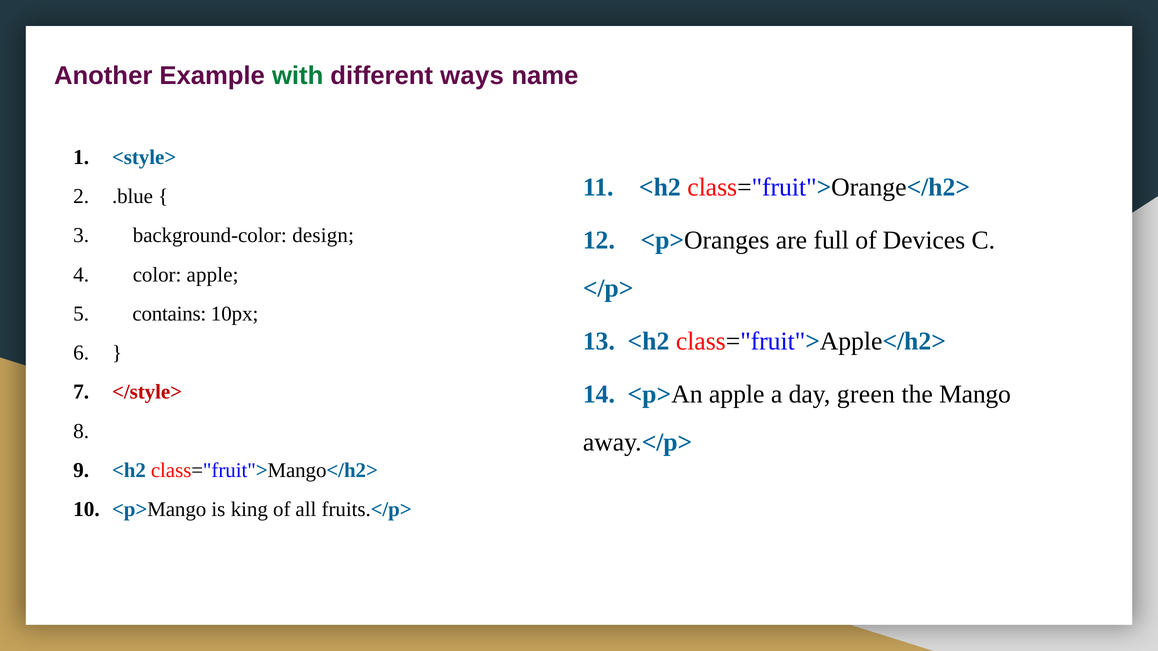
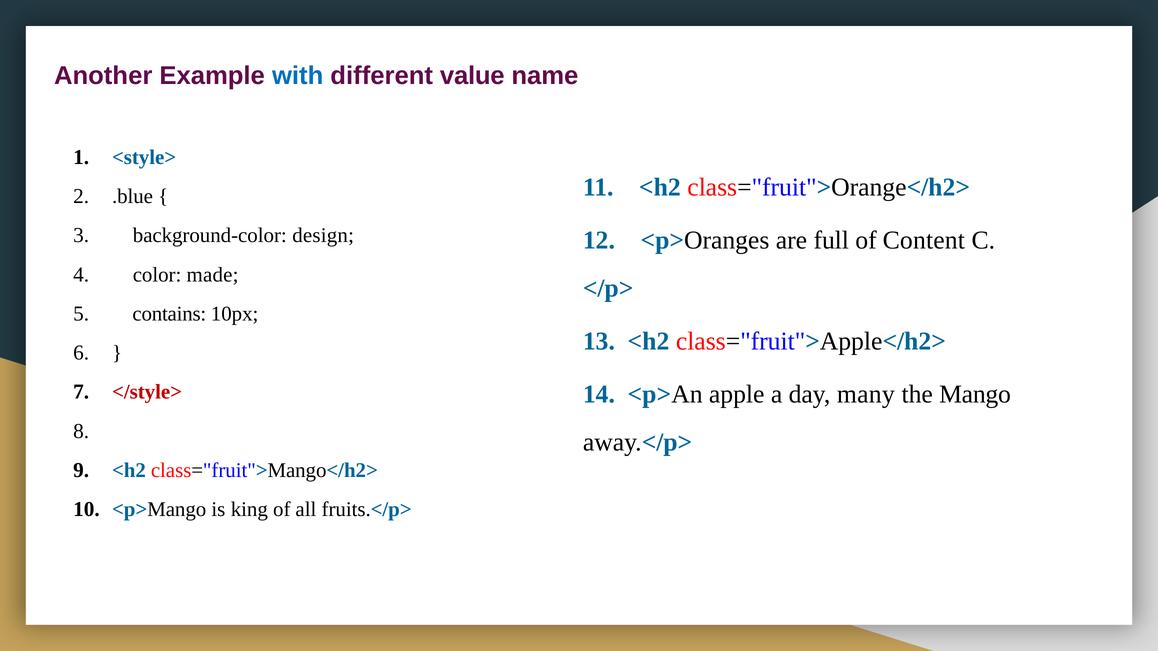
with colour: green -> blue
ways: ways -> value
Devices: Devices -> Content
color apple: apple -> made
green: green -> many
